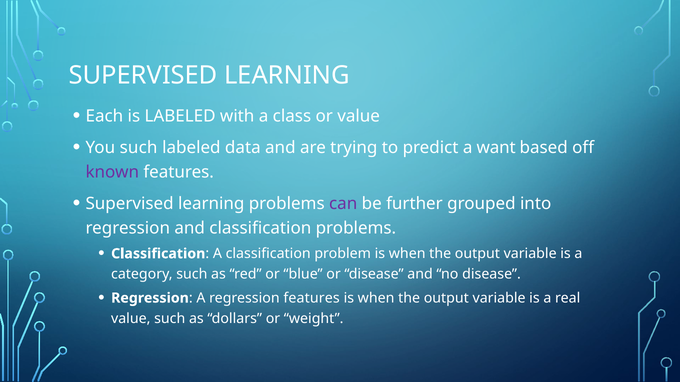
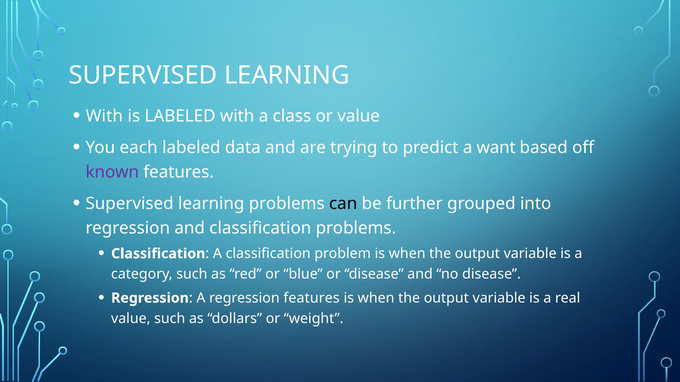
Each at (104, 116): Each -> With
You such: such -> each
can colour: purple -> black
